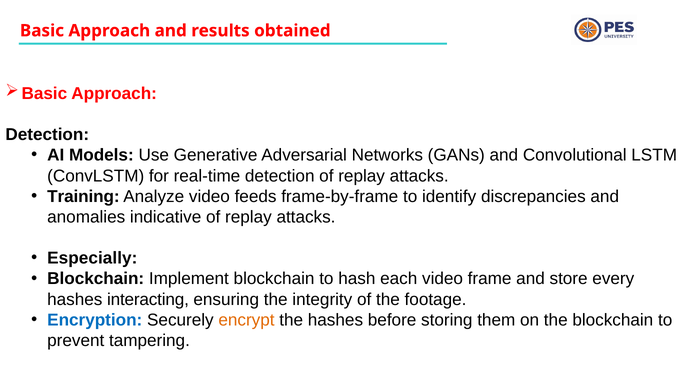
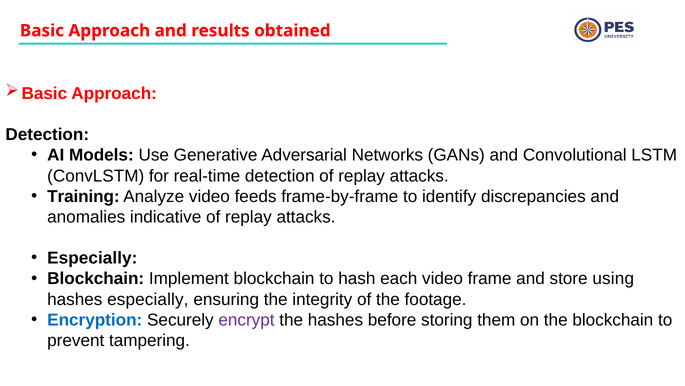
every: every -> using
hashes interacting: interacting -> especially
encrypt colour: orange -> purple
